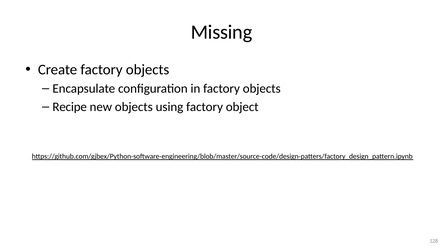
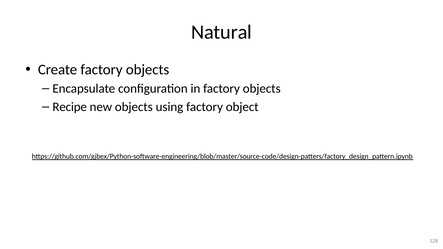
Missing: Missing -> Natural
